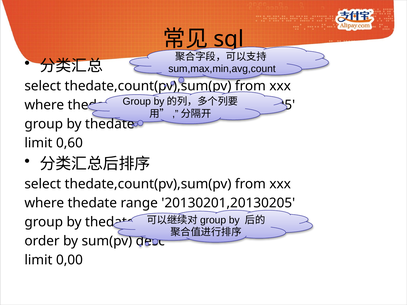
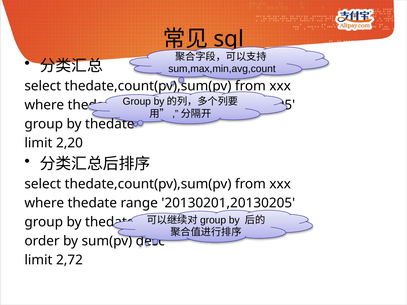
0,60: 0,60 -> 2,20
0,00: 0,00 -> 2,72
